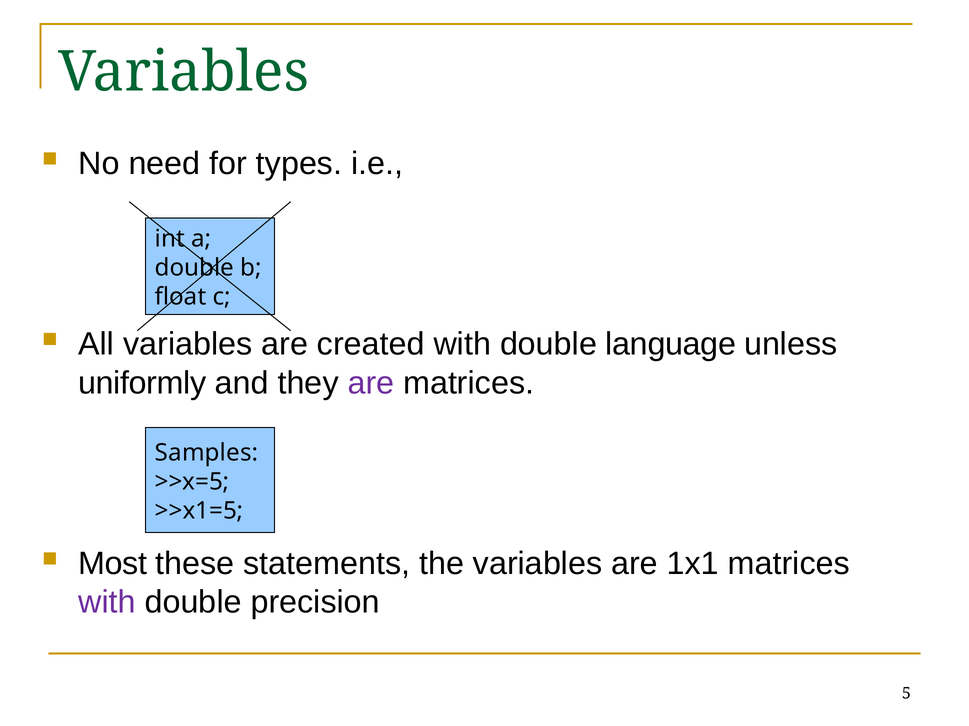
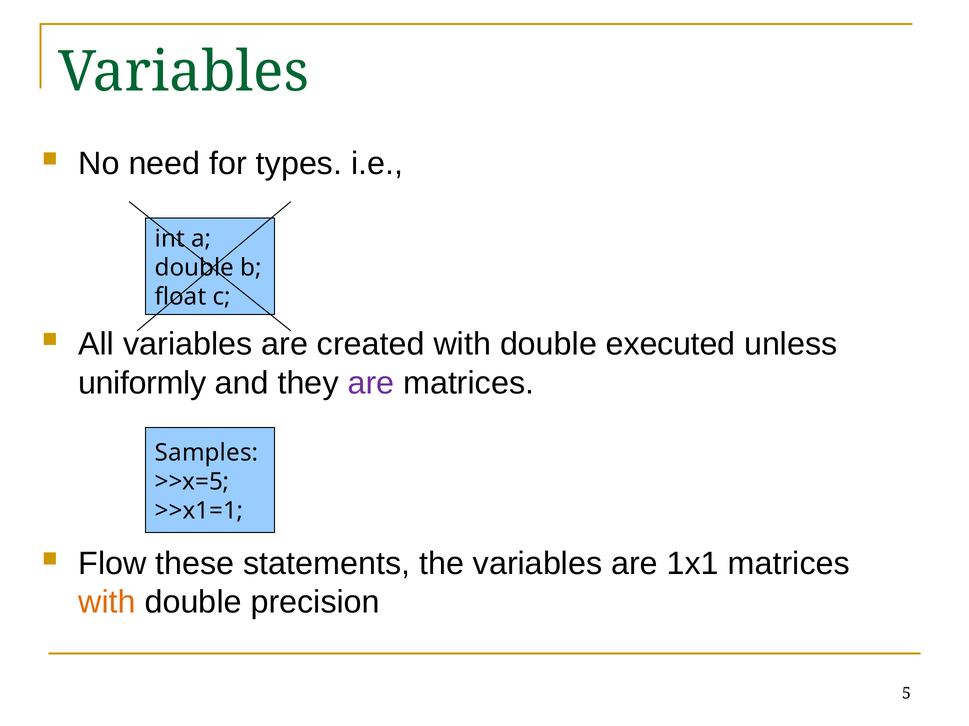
language: language -> executed
>>x1=5: >>x1=5 -> >>x1=1
Most: Most -> Flow
with at (107, 603) colour: purple -> orange
